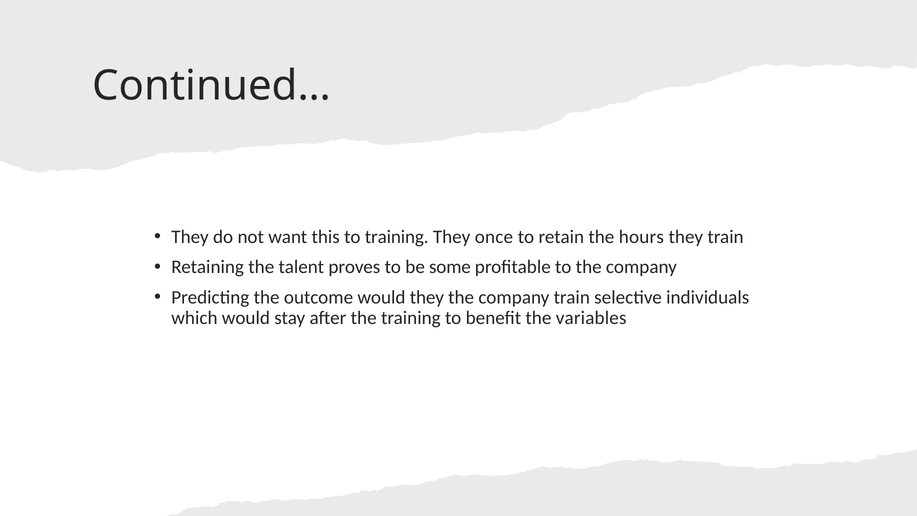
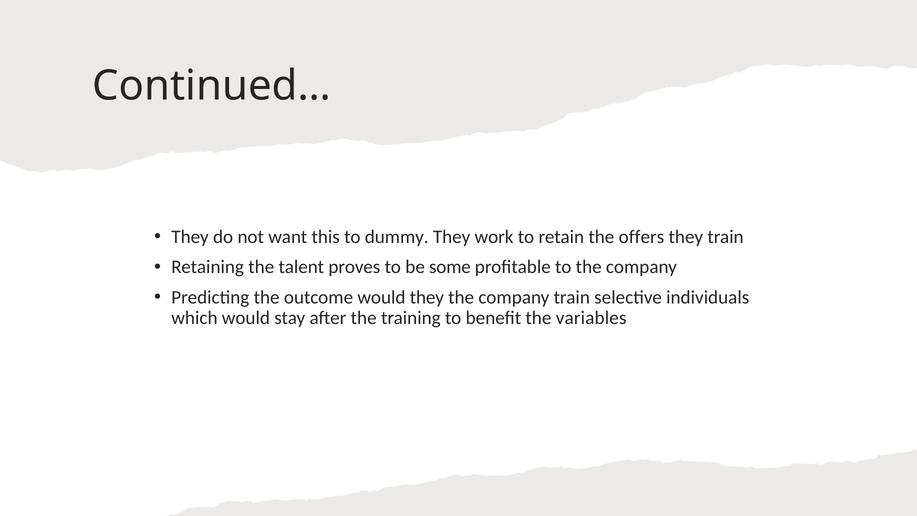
to training: training -> dummy
once: once -> work
hours: hours -> offers
